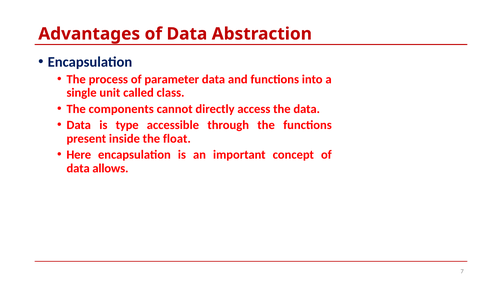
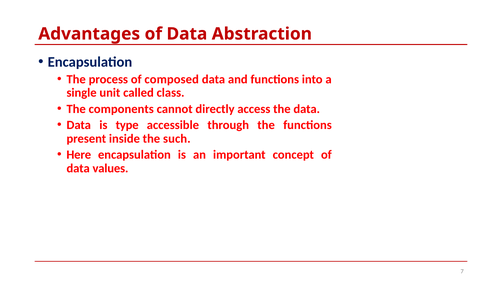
parameter: parameter -> composed
float: float -> such
allows: allows -> values
